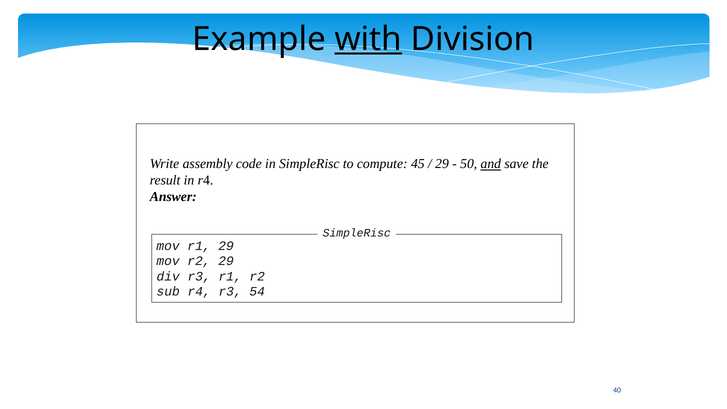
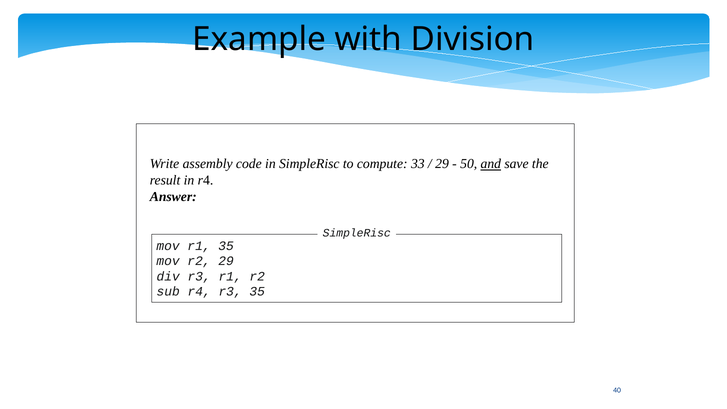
with underline: present -> none
45: 45 -> 33
r1 29: 29 -> 35
r3 54: 54 -> 35
